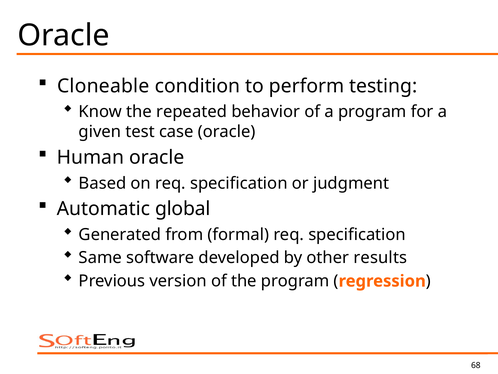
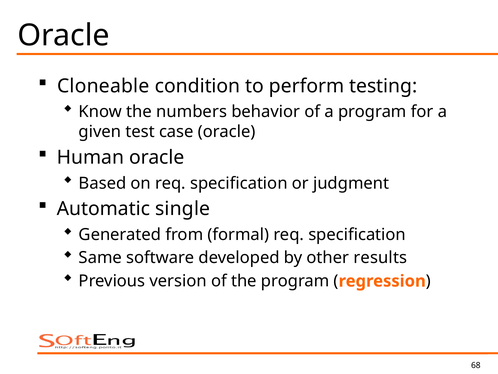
repeated: repeated -> numbers
global: global -> single
